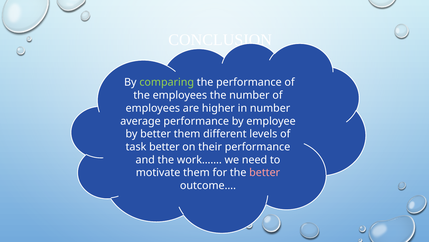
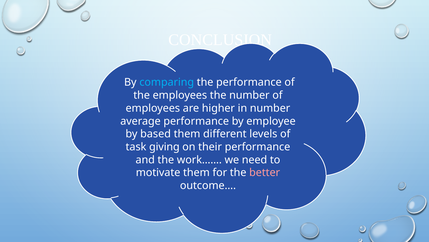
comparing colour: light green -> light blue
by better: better -> based
task better: better -> giving
